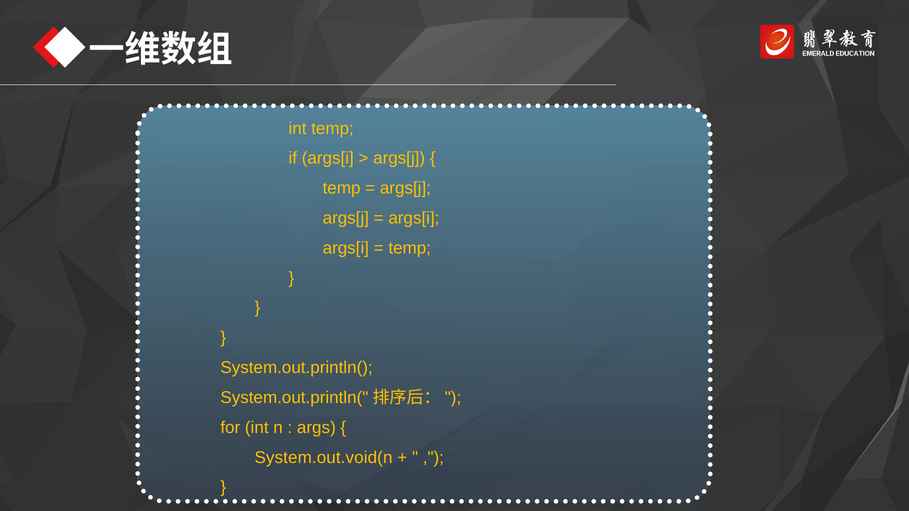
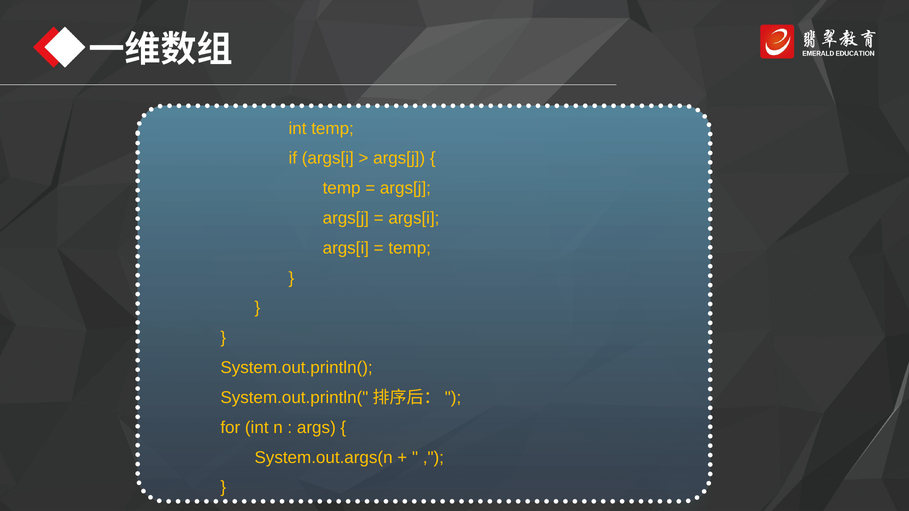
System.out.void(n: System.out.void(n -> System.out.args(n
